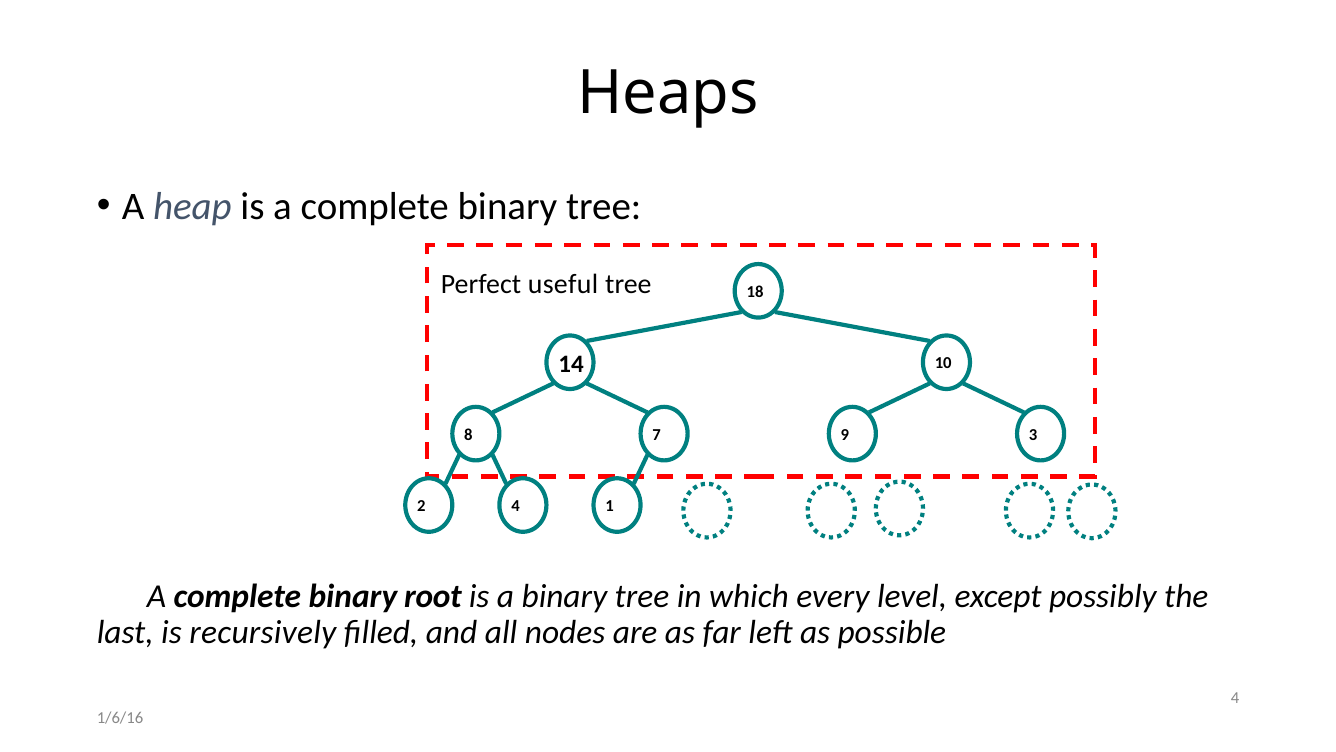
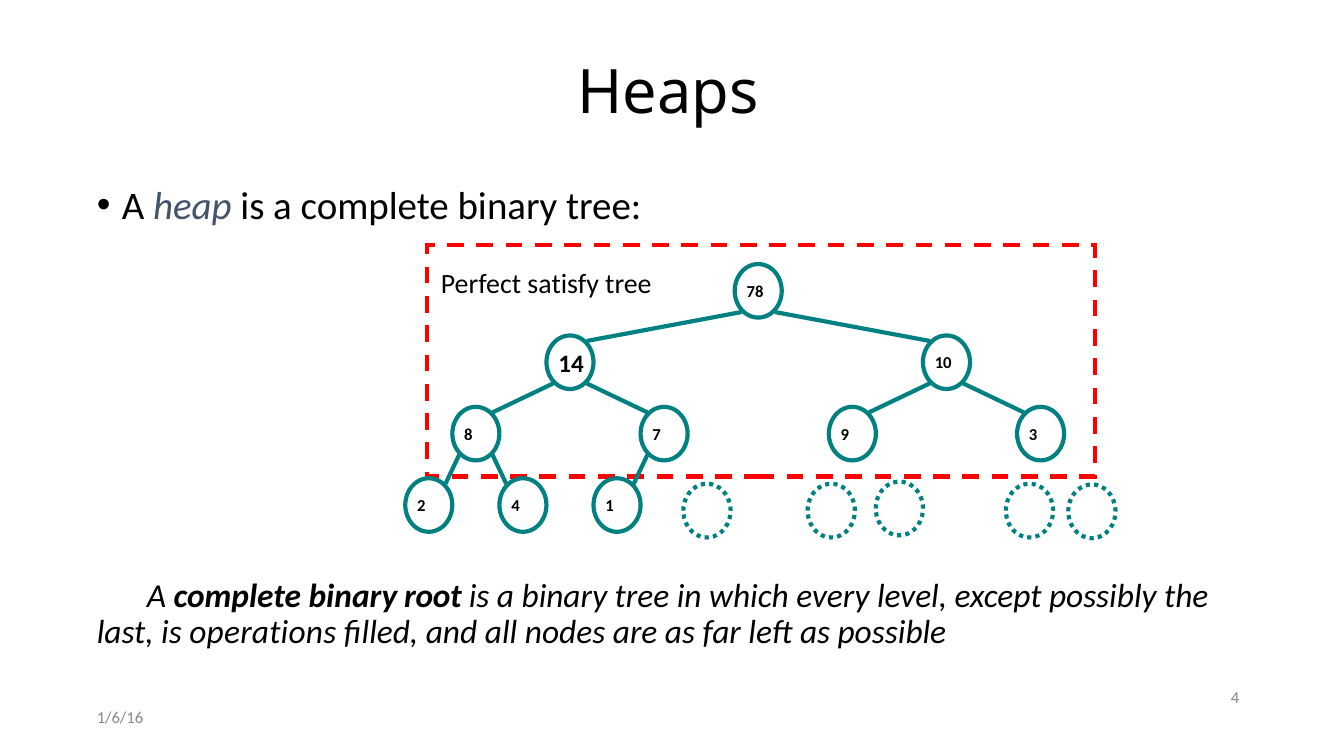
useful: useful -> satisfy
18: 18 -> 78
recursively: recursively -> operations
